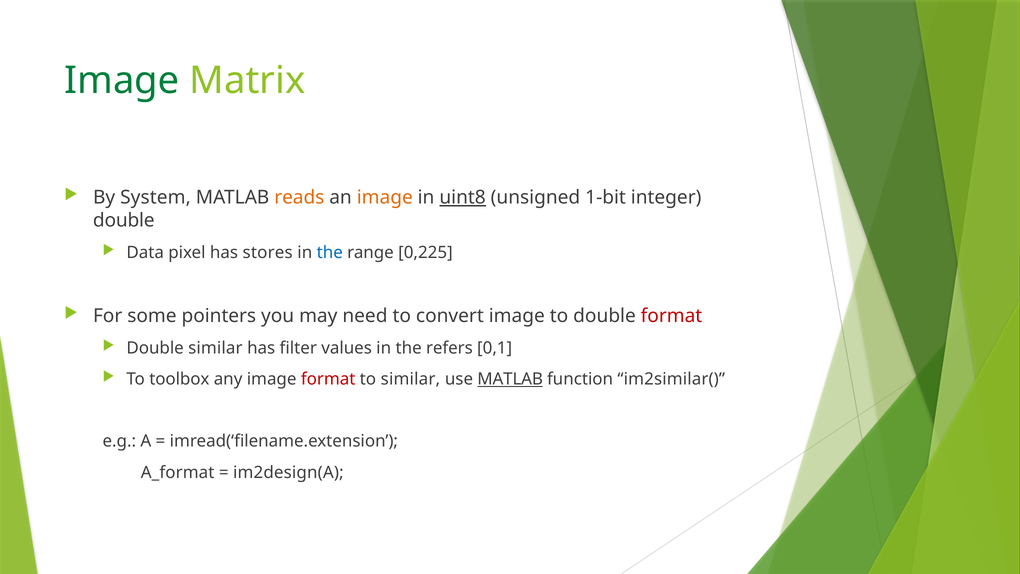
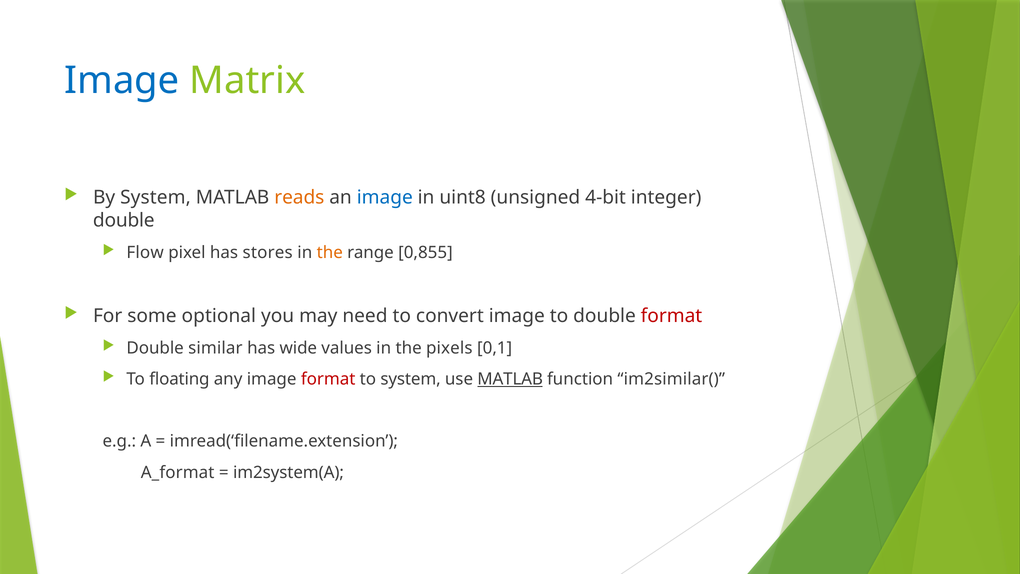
Image at (122, 80) colour: green -> blue
image at (385, 197) colour: orange -> blue
uint8 underline: present -> none
1-bit: 1-bit -> 4-bit
Data: Data -> Flow
the at (330, 253) colour: blue -> orange
0,225: 0,225 -> 0,855
pointers: pointers -> optional
filter: filter -> wide
refers: refers -> pixels
toolbox: toolbox -> floating
to similar: similar -> system
im2design(A: im2design(A -> im2system(A
